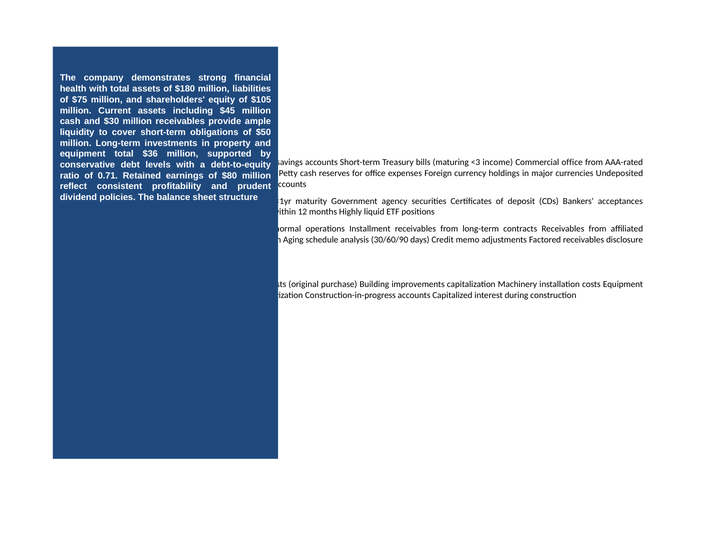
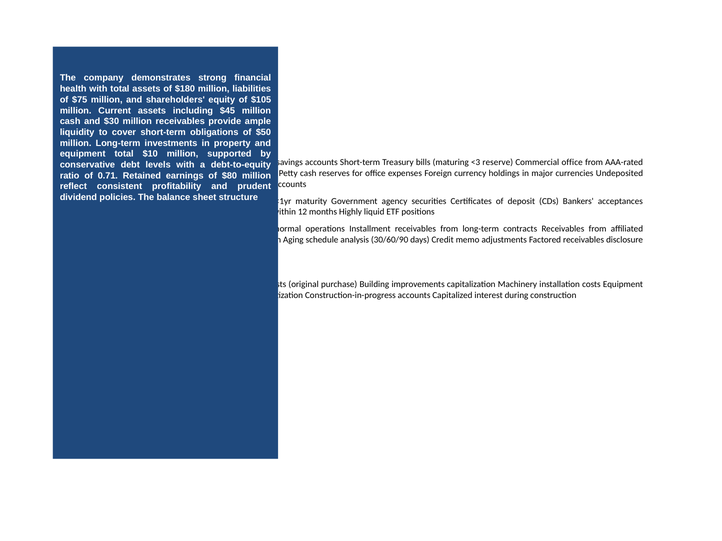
$36: $36 -> $10
income: income -> reserve
